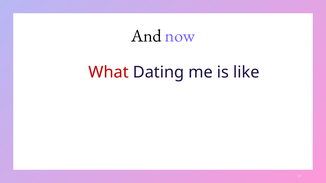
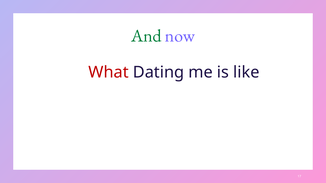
And colour: black -> green
